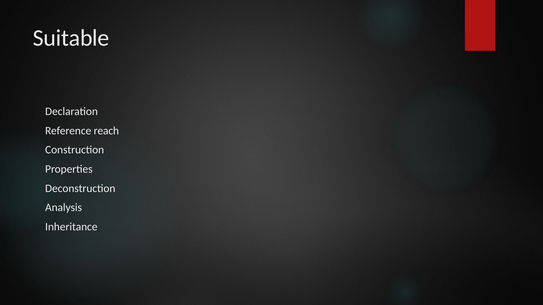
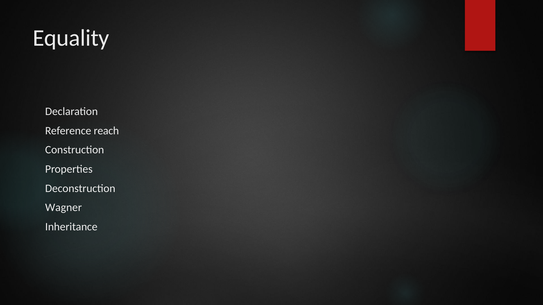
Suitable: Suitable -> Equality
Analysis: Analysis -> Wagner
